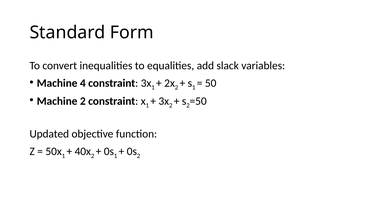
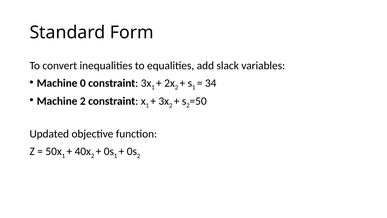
4: 4 -> 0
50: 50 -> 34
